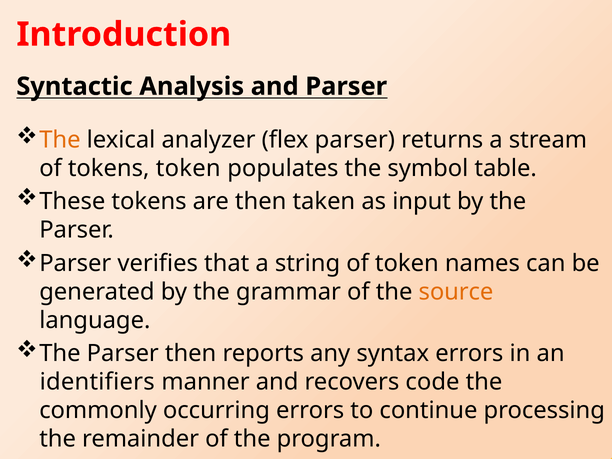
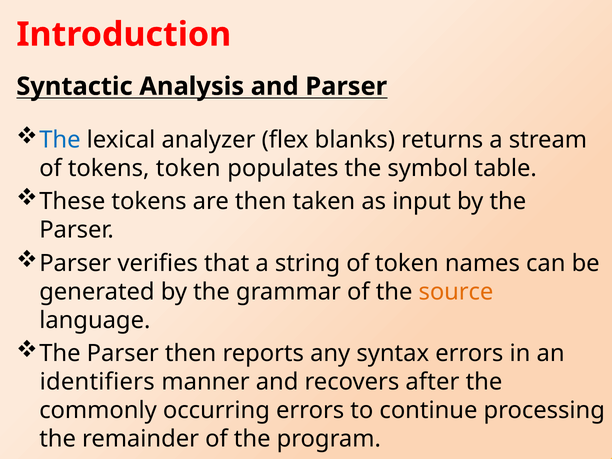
The at (60, 140) colour: orange -> blue
flex parser: parser -> blanks
code: code -> after
